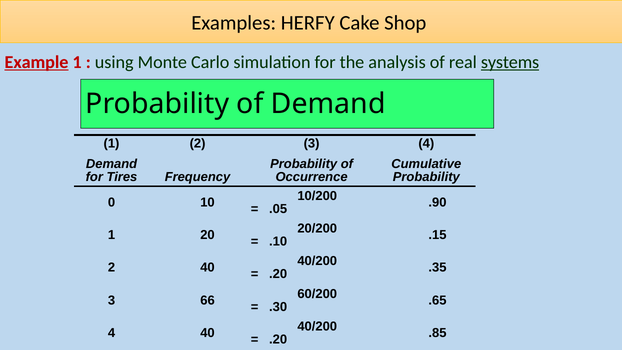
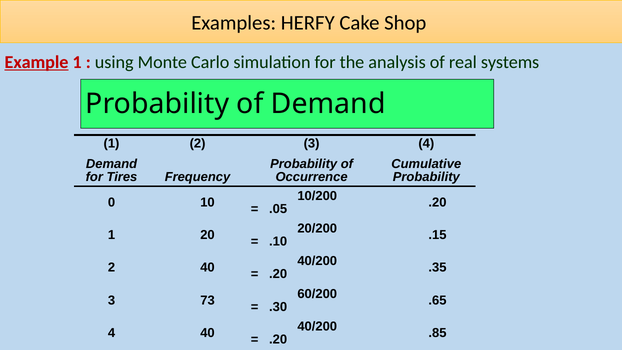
systems underline: present -> none
.90 at (437, 202): .90 -> .20
66: 66 -> 73
